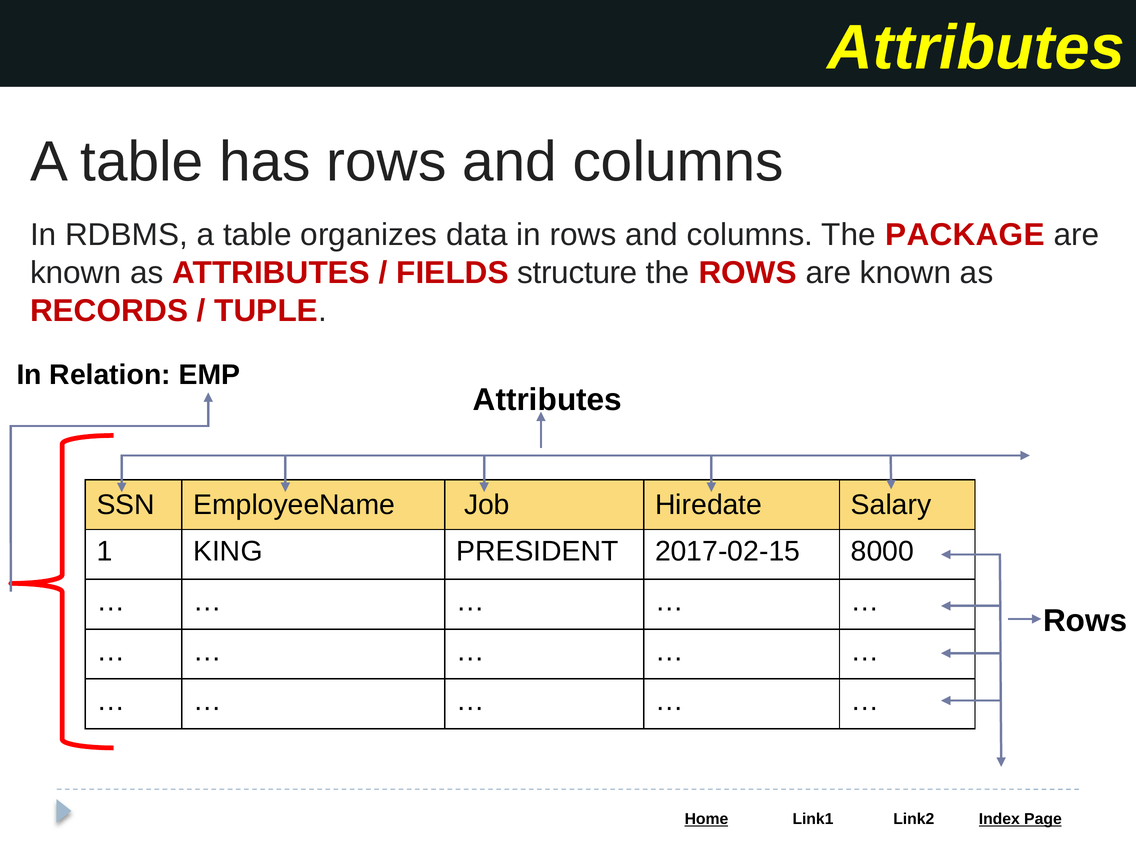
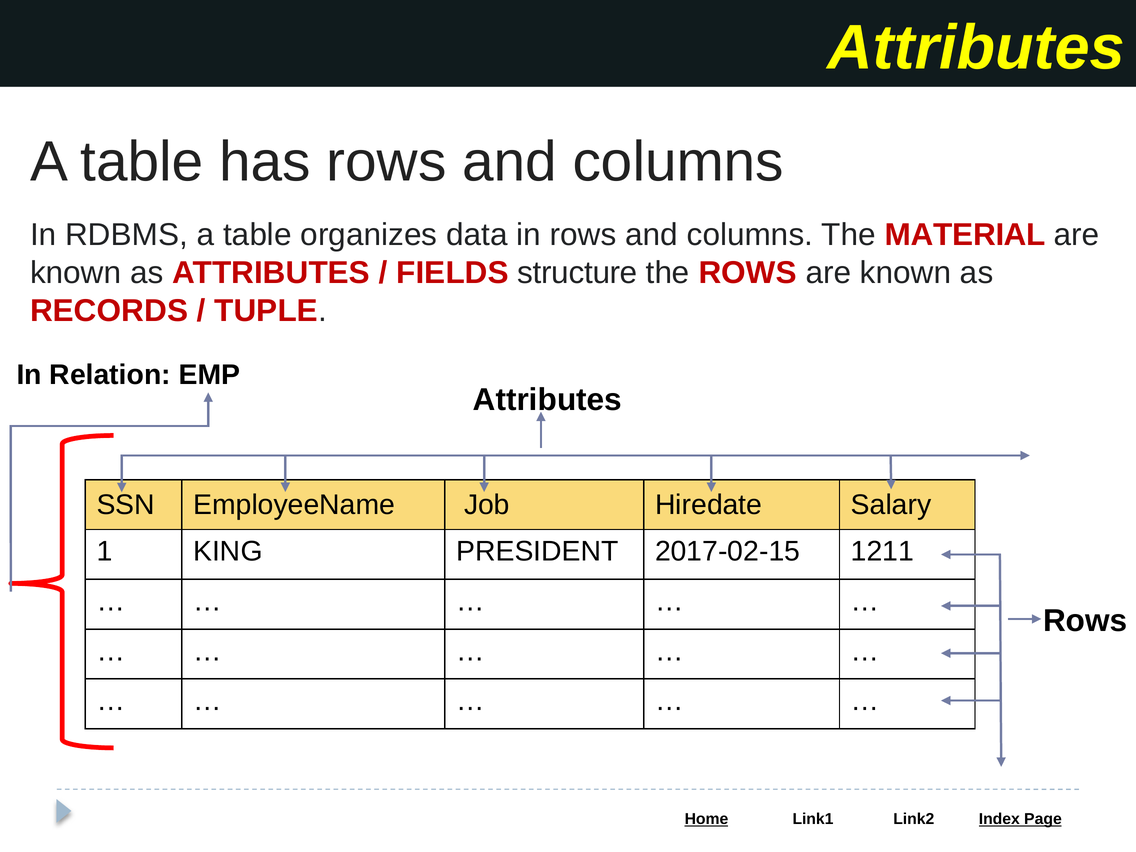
PACKAGE: PACKAGE -> MATERIAL
8000: 8000 -> 1211
